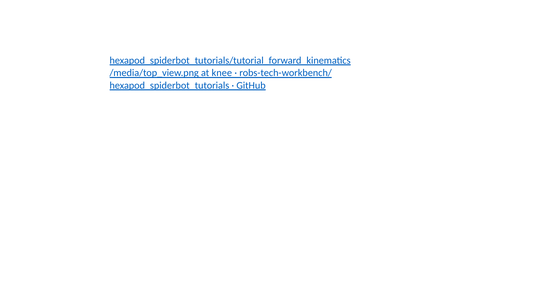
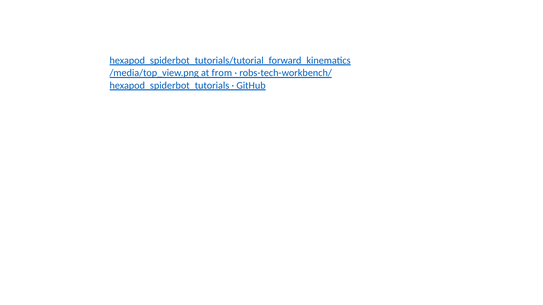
knee: knee -> from
